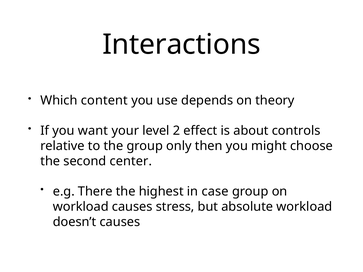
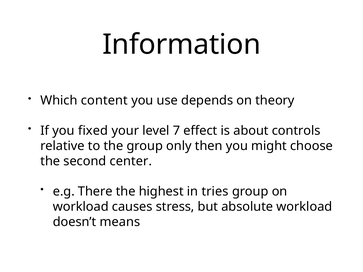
Interactions: Interactions -> Information
want: want -> fixed
2: 2 -> 7
case: case -> tries
doesn’t causes: causes -> means
